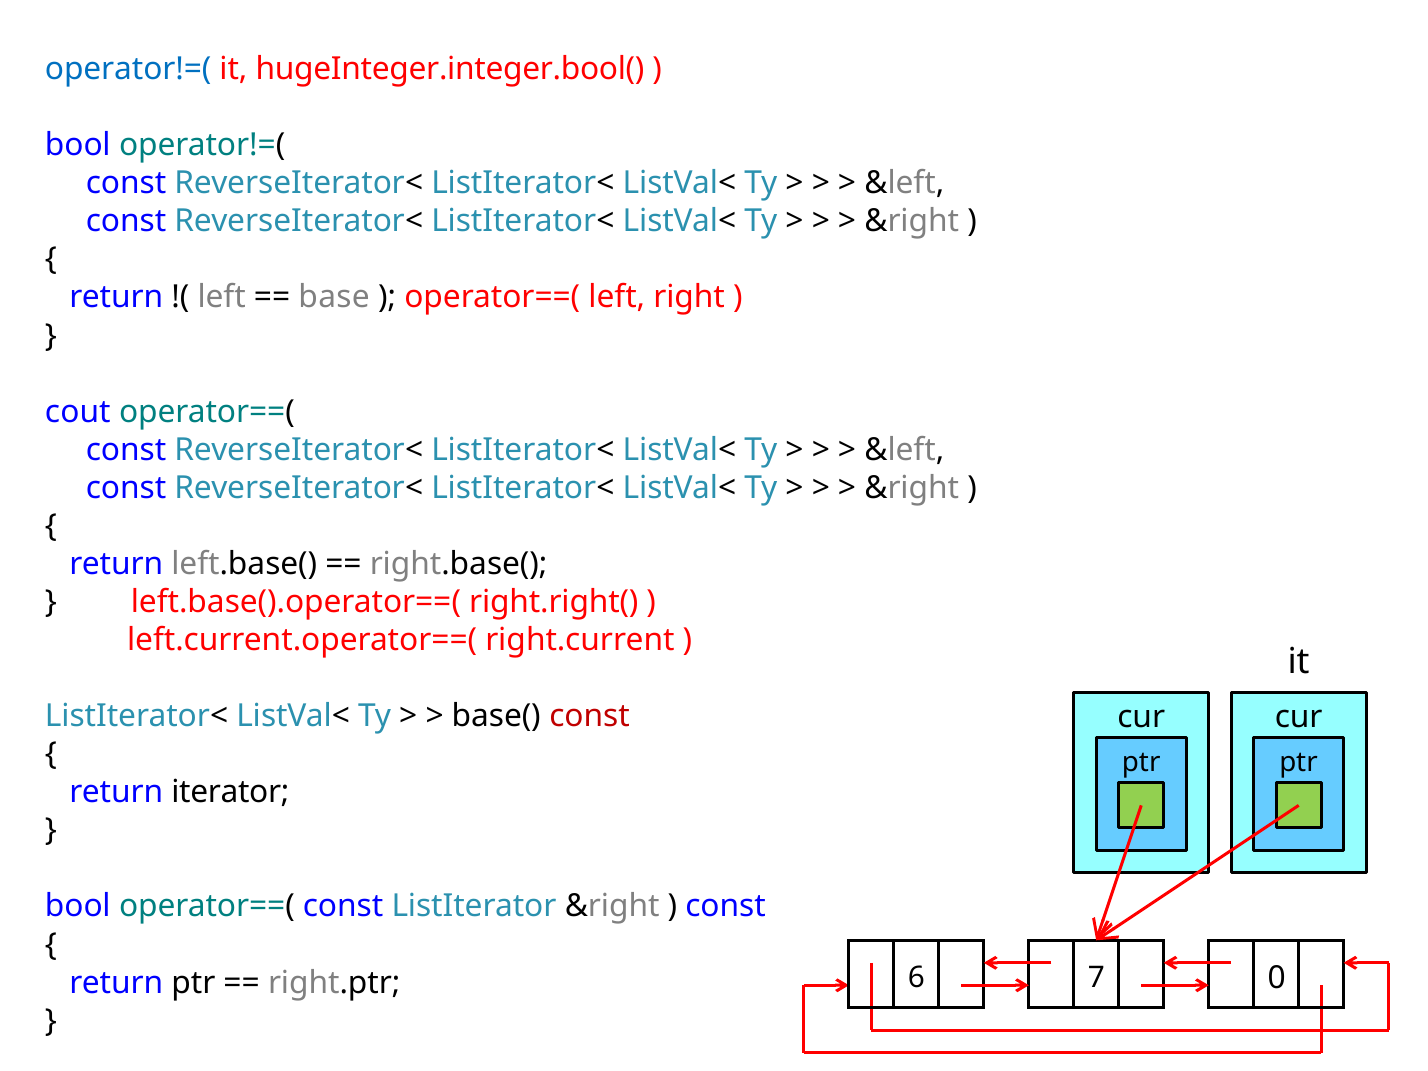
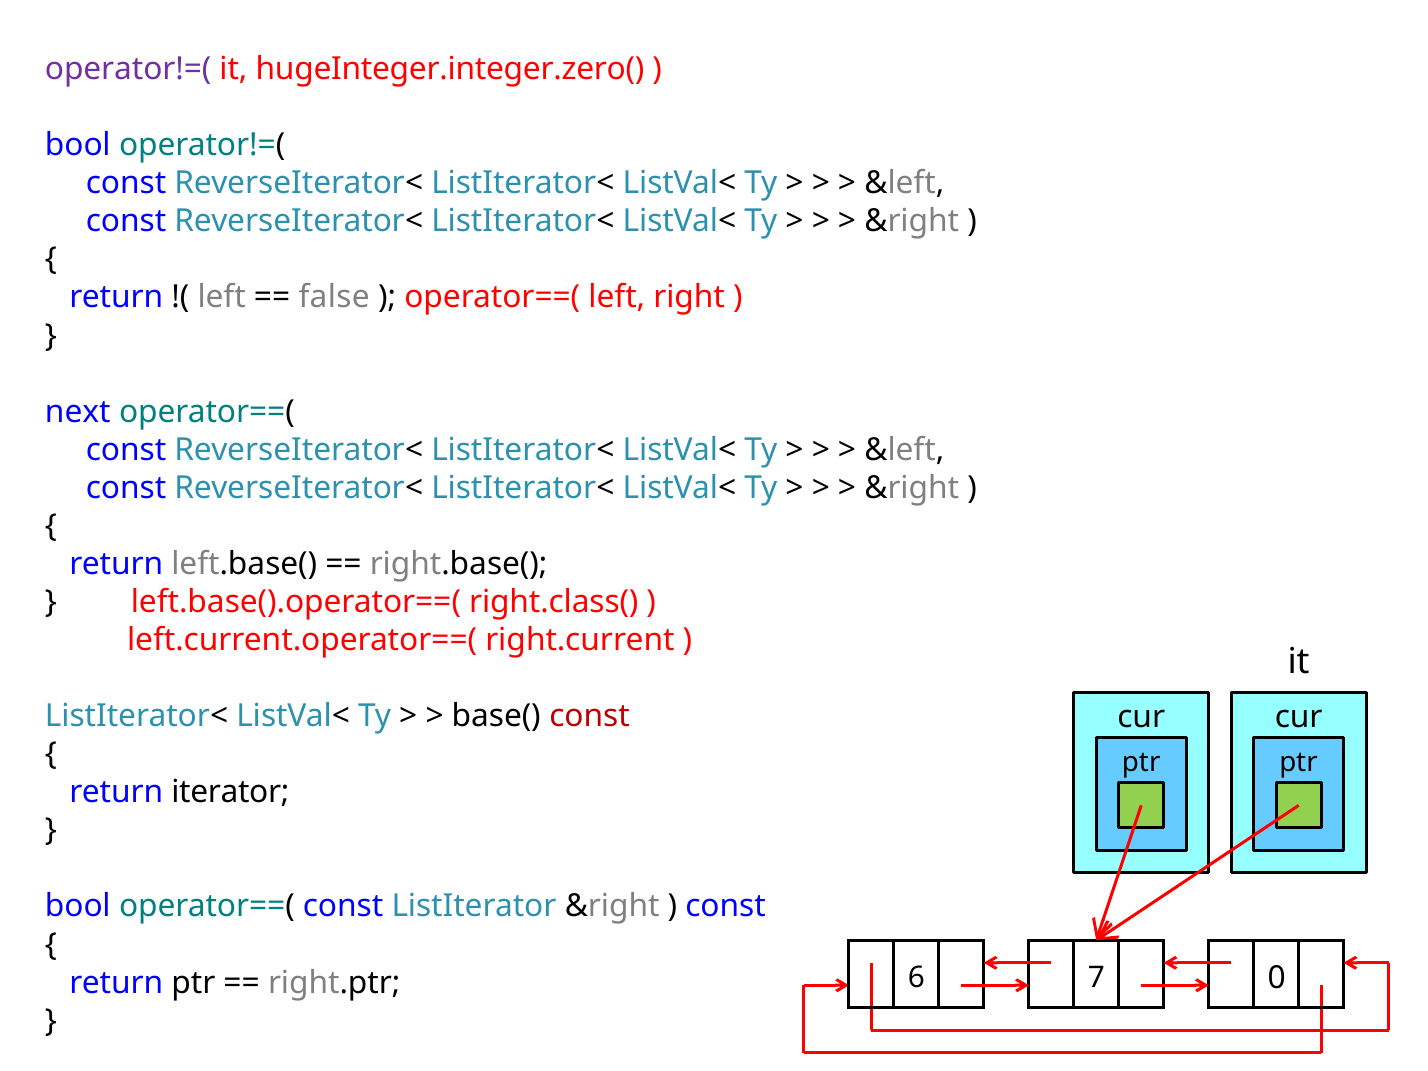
operator!=( at (128, 69) colour: blue -> purple
hugeInteger.integer.bool(: hugeInteger.integer.bool( -> hugeInteger.integer.zero(
base: base -> false
cout: cout -> next
right.right(: right.right( -> right.class(
